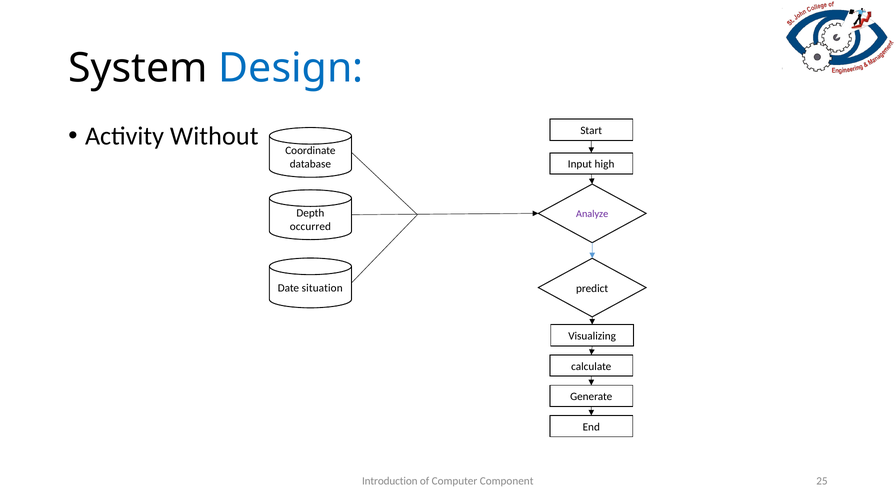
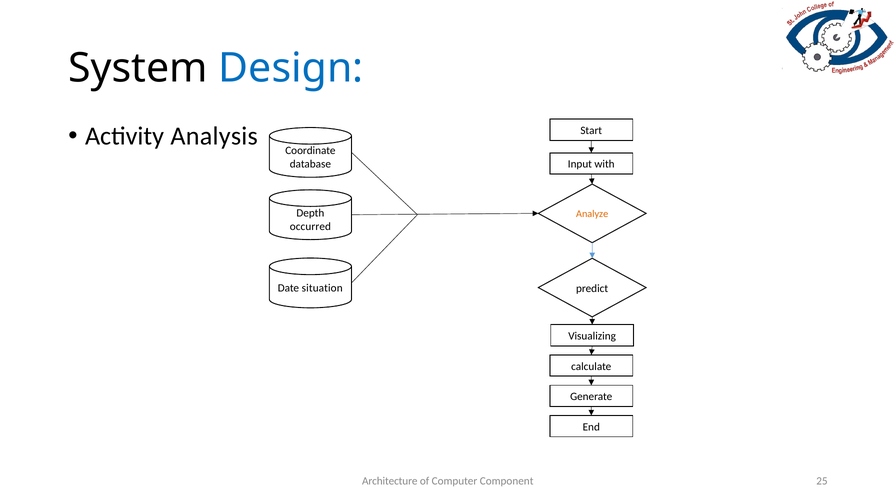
Without: Without -> Analysis
high: high -> with
Analyze colour: purple -> orange
Introduction: Introduction -> Architecture
